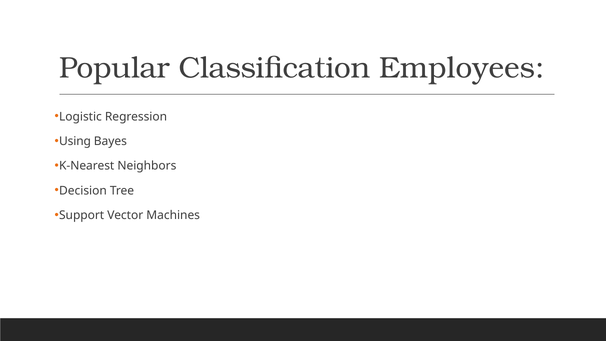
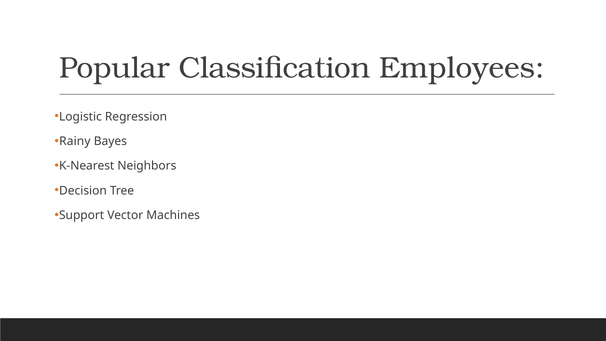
Using: Using -> Rainy
